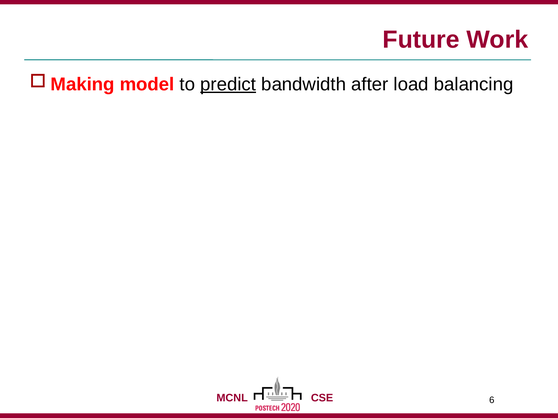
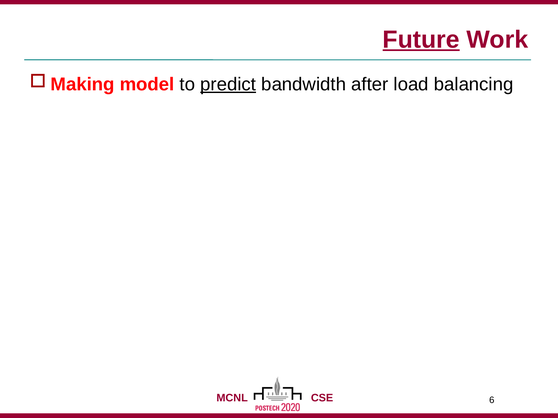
Future underline: none -> present
